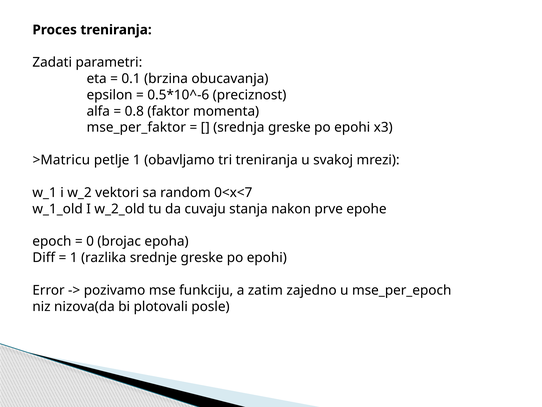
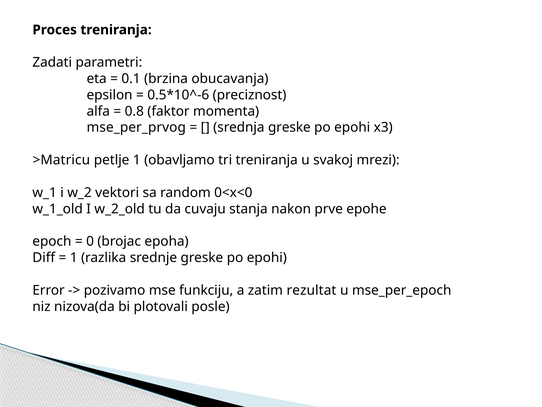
mse_per_faktor: mse_per_faktor -> mse_per_prvog
0<x<7: 0<x<7 -> 0<x<0
zajedno: zajedno -> rezultat
